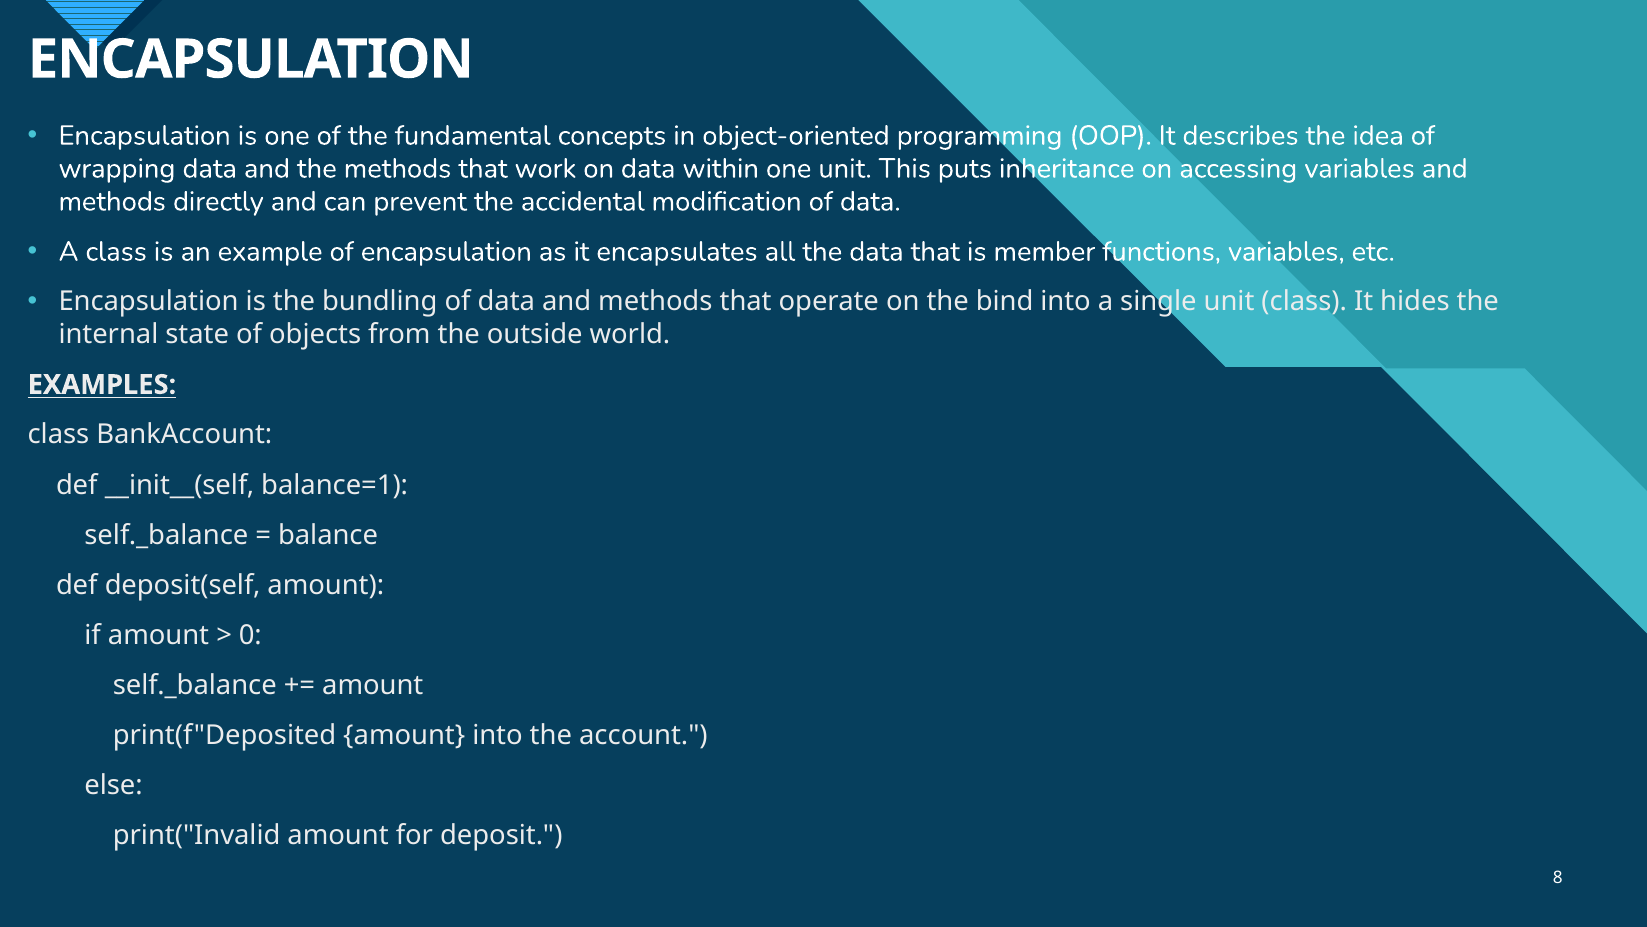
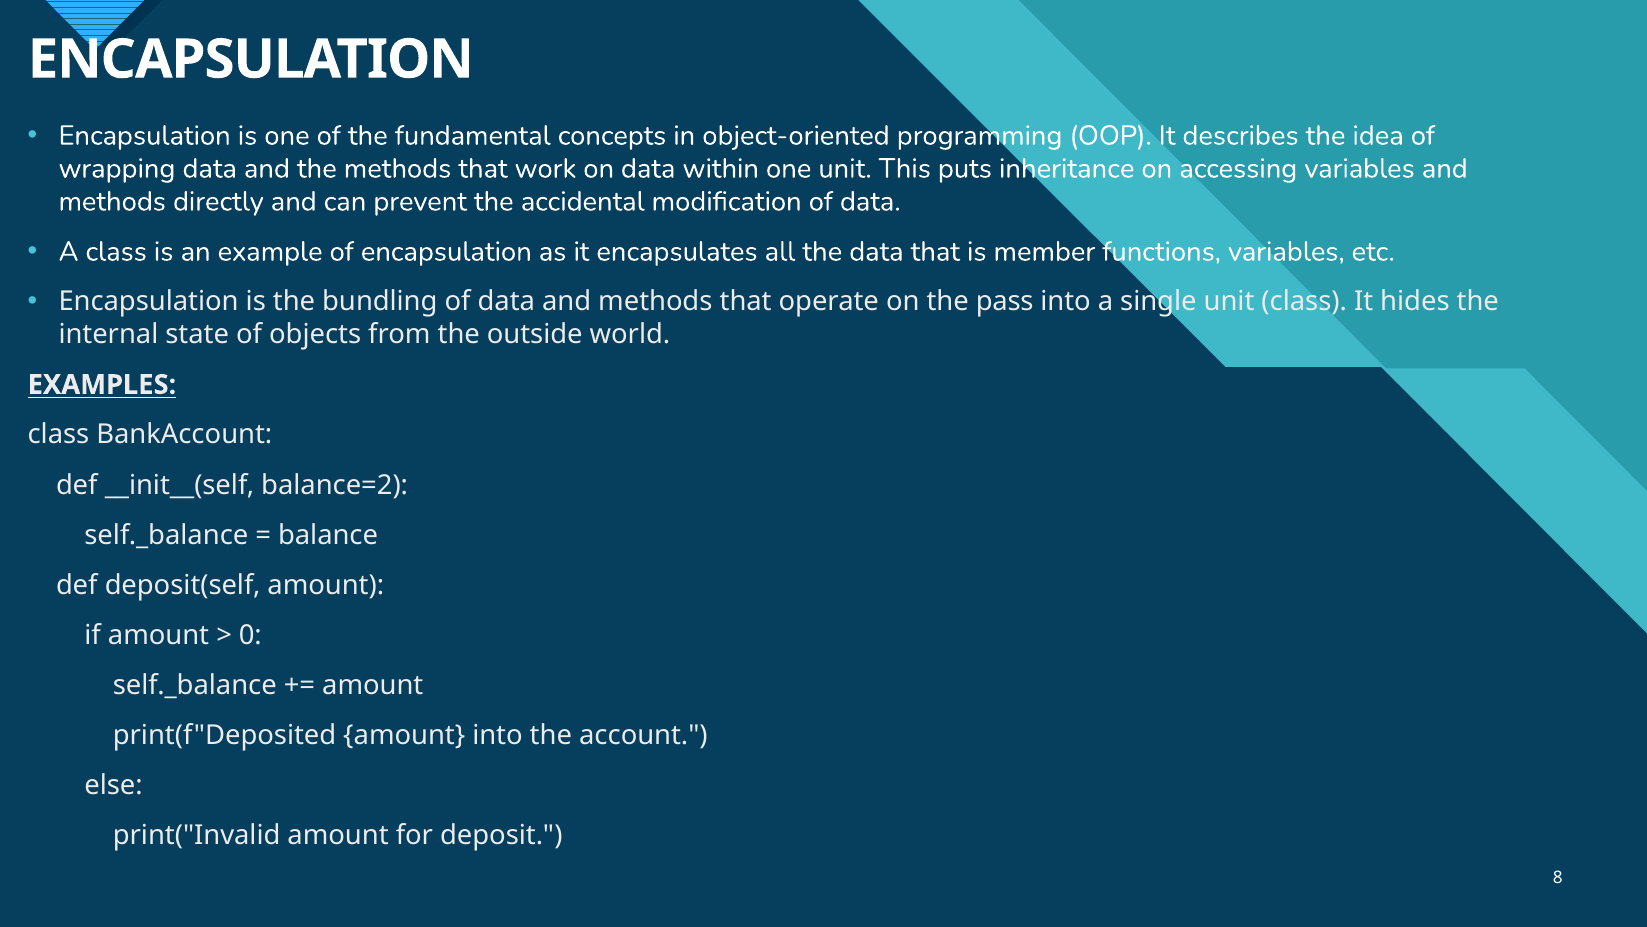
bind: bind -> pass
balance=1: balance=1 -> balance=2
